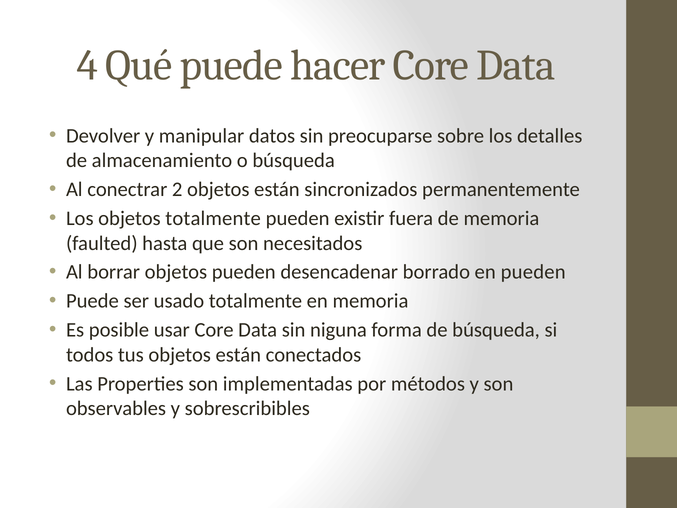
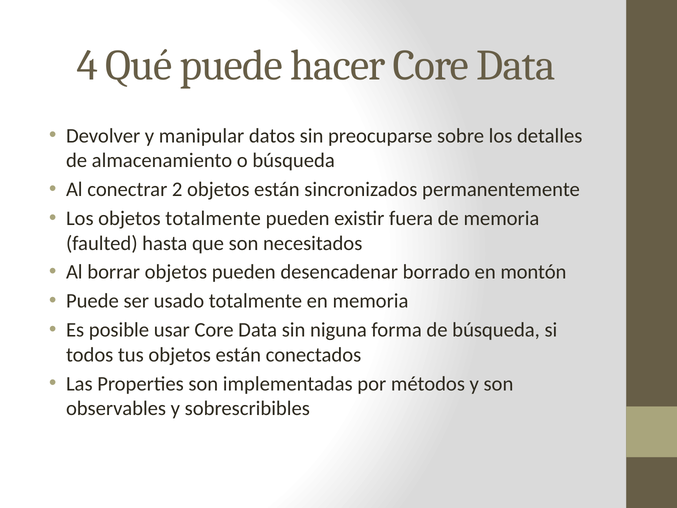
en pueden: pueden -> montón
